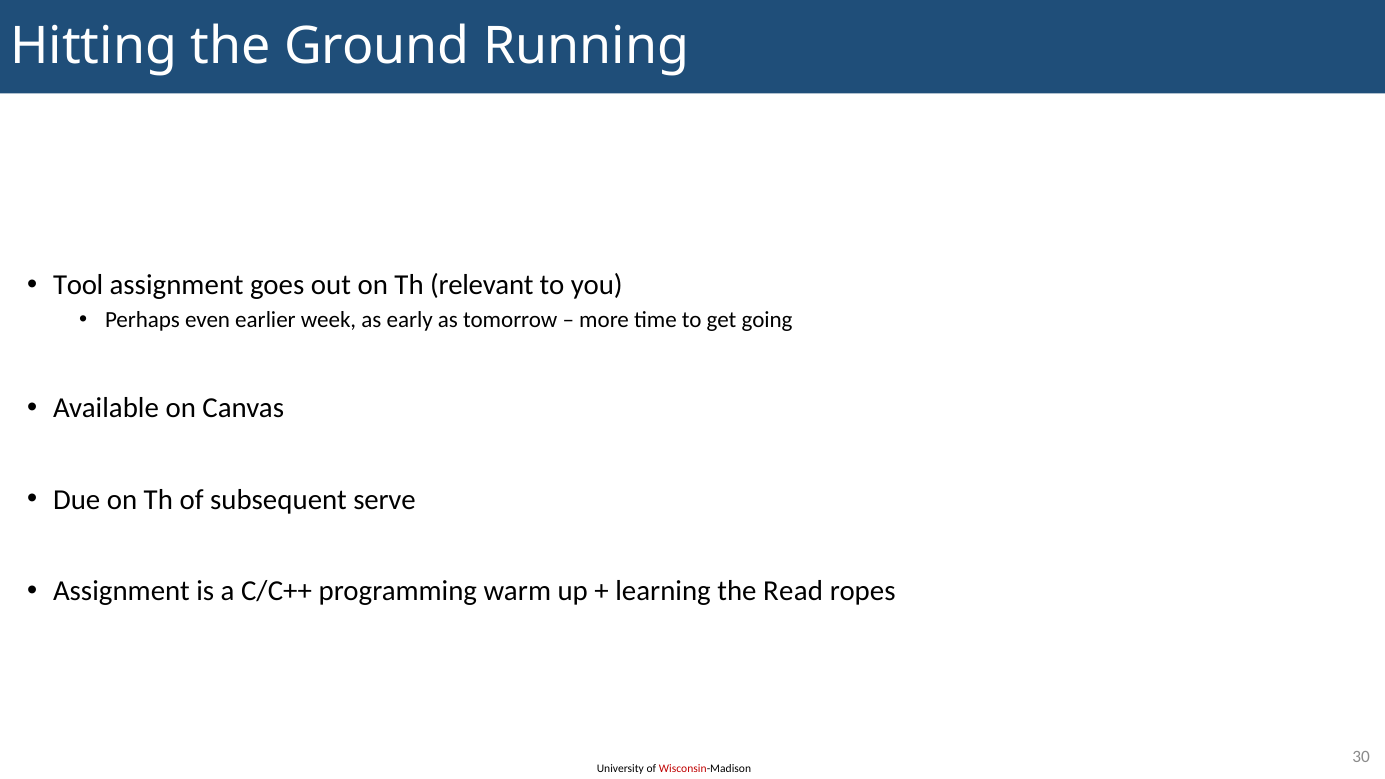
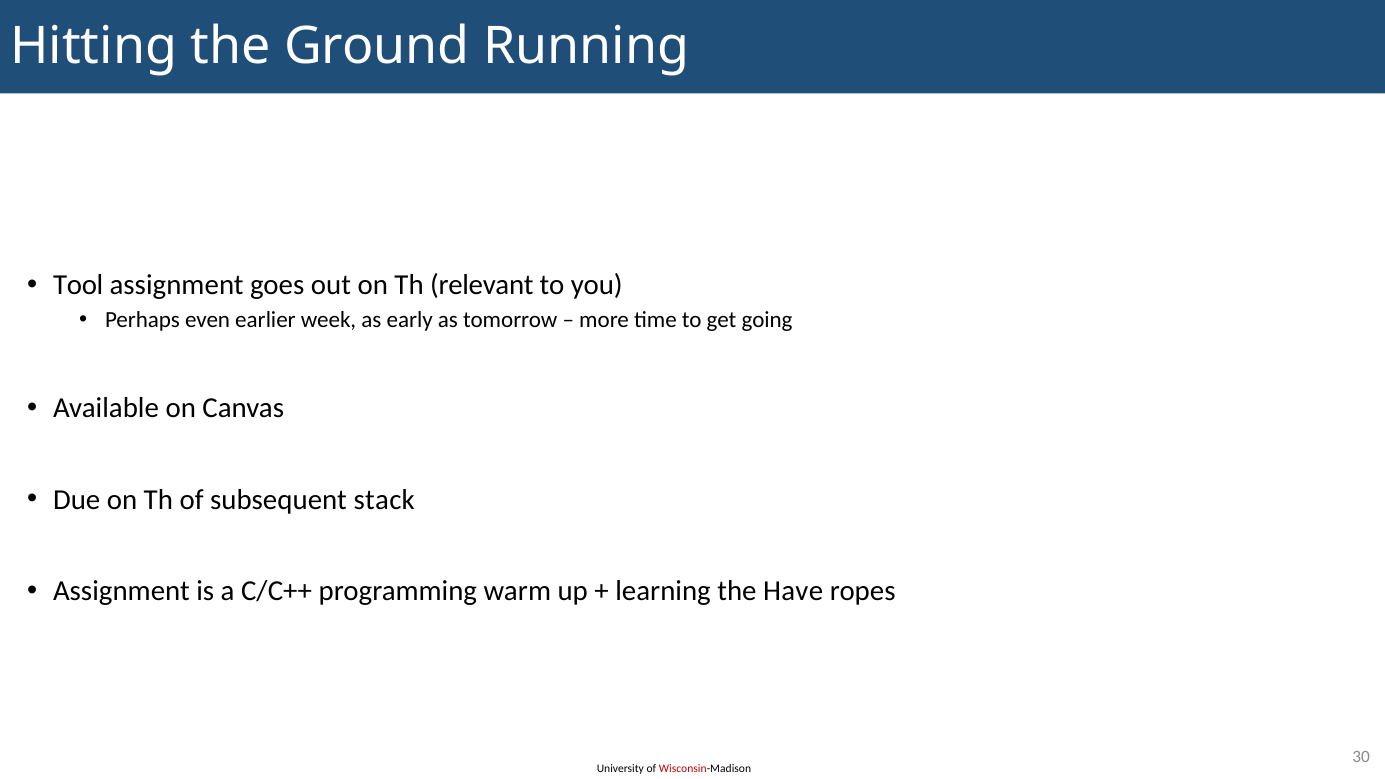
serve: serve -> stack
Read: Read -> Have
